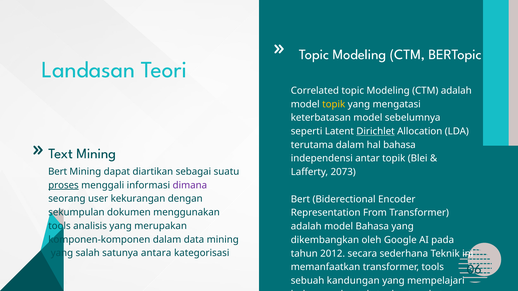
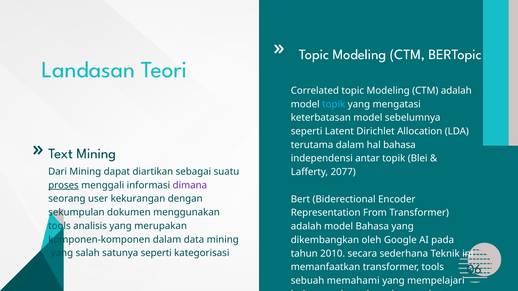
topik at (334, 104) colour: yellow -> light blue
Dirichlet underline: present -> none
Bert at (58, 172): Bert -> Dari
2073: 2073 -> 2077
satunya antara: antara -> seperti
2012: 2012 -> 2010
kandungan: kandungan -> memahami
